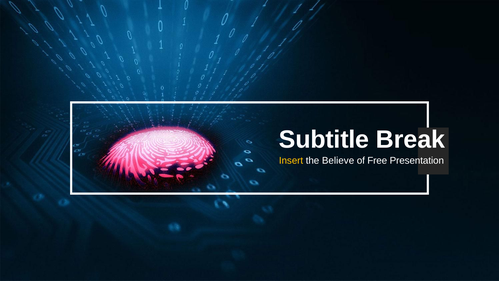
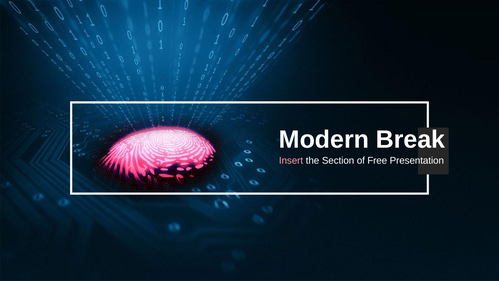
Subtitle: Subtitle -> Modern
Insert colour: yellow -> pink
Believe: Believe -> Section
